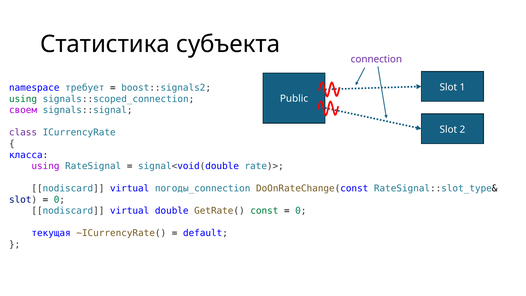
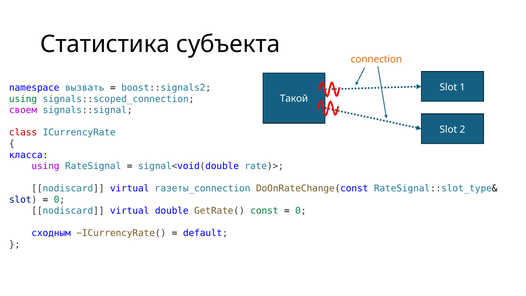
connection colour: purple -> orange
требует: требует -> вызвать
Public: Public -> Такой
class colour: purple -> red
погоды_connection: погоды_connection -> газеты_connection
текущая: текущая -> сходным
